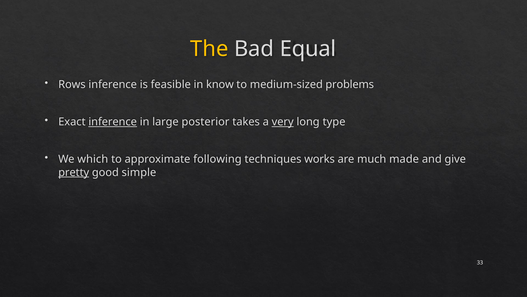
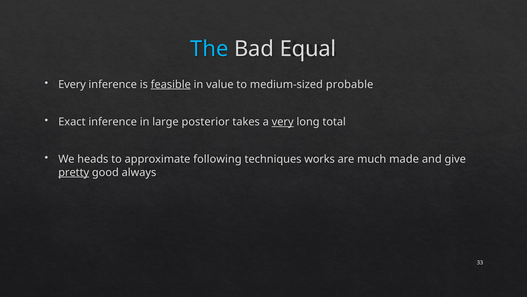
The colour: yellow -> light blue
Rows: Rows -> Every
feasible underline: none -> present
know: know -> value
problems: problems -> probable
inference at (113, 122) underline: present -> none
type: type -> total
which: which -> heads
simple: simple -> always
